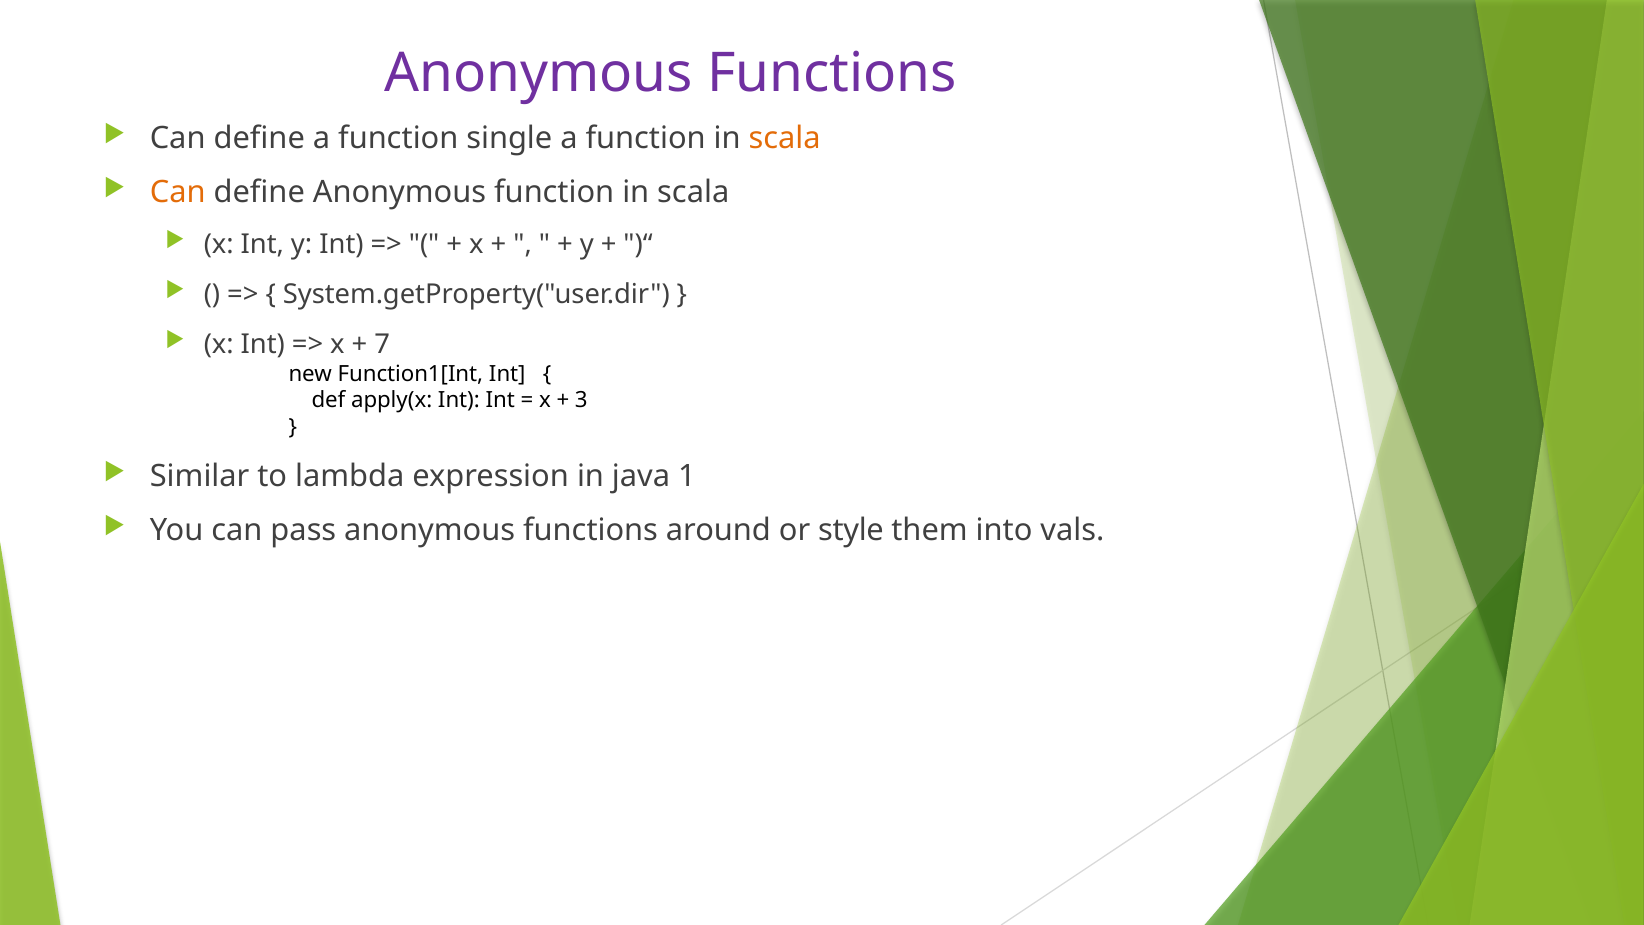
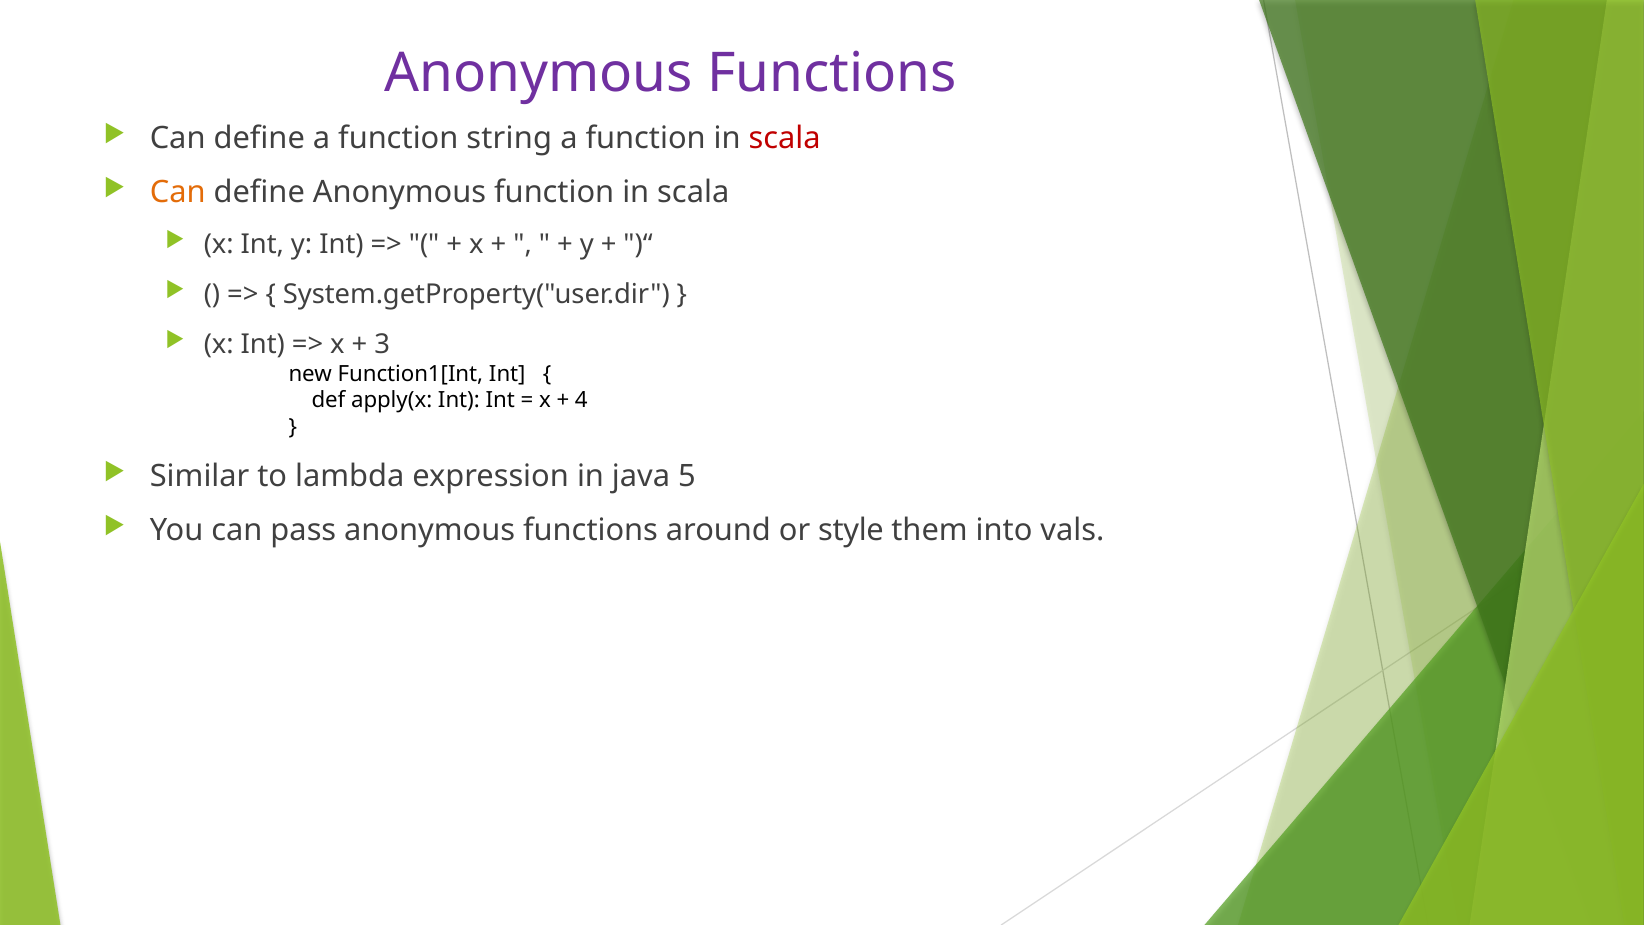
single: single -> string
scala at (785, 139) colour: orange -> red
7: 7 -> 3
3: 3 -> 4
1: 1 -> 5
